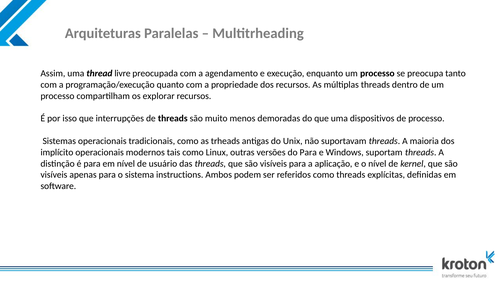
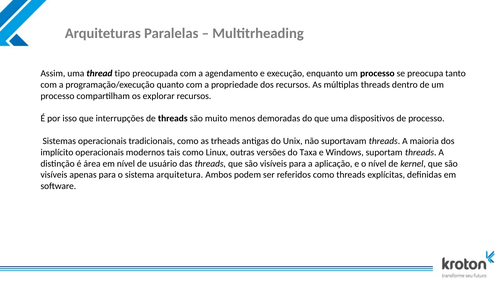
livre: livre -> tipo
do Para: Para -> Taxa
é para: para -> área
instructions: instructions -> arquitetura
